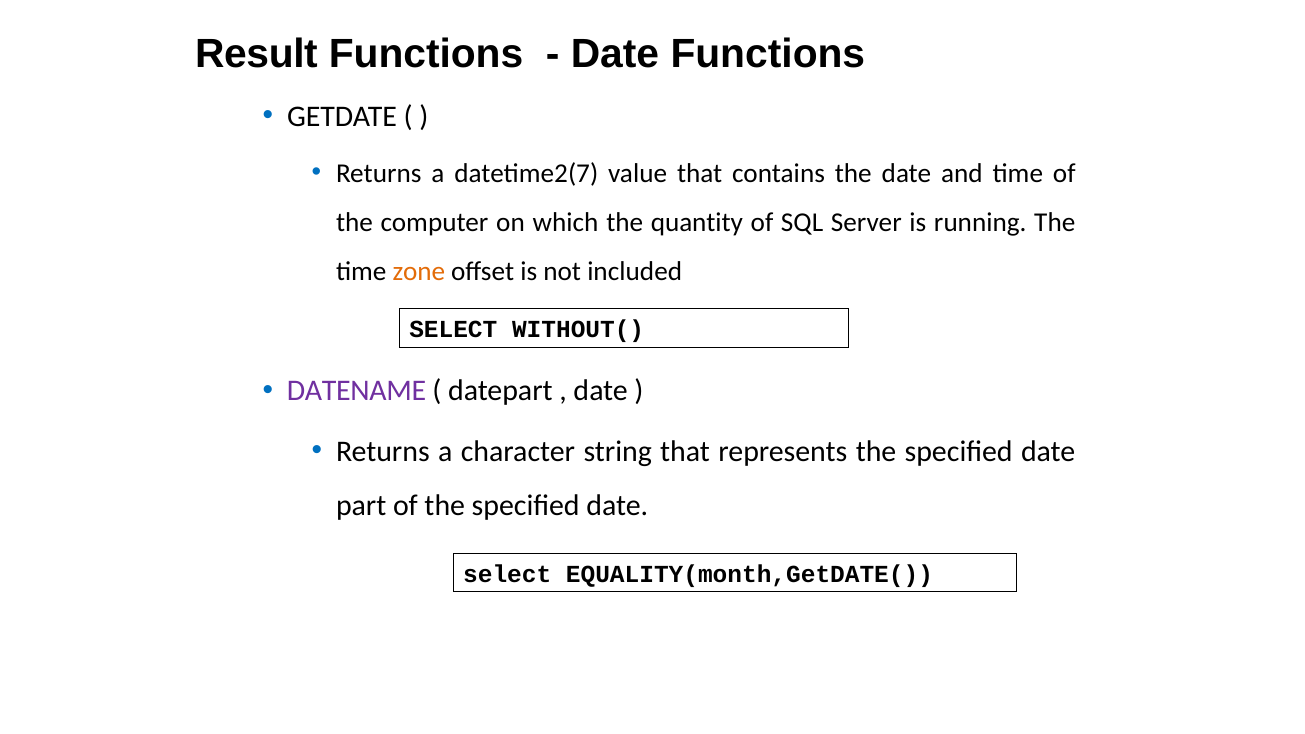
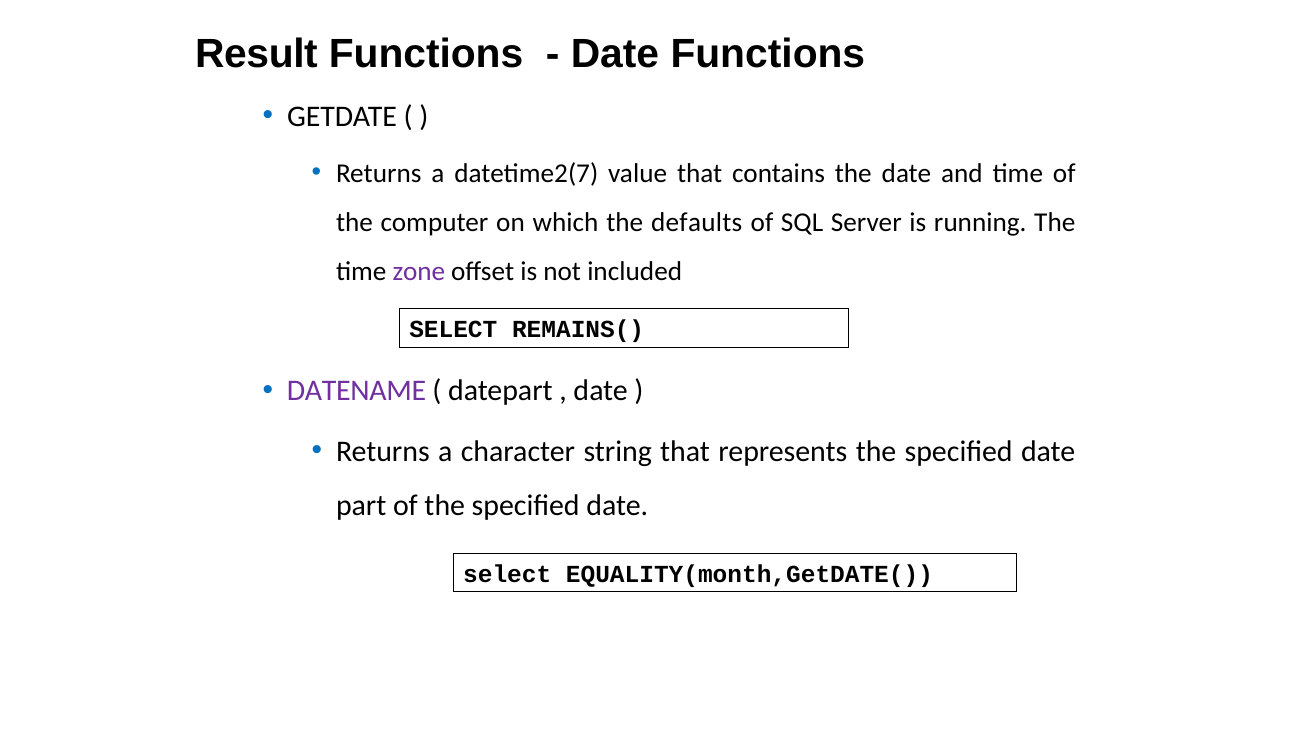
quantity: quantity -> defaults
zone colour: orange -> purple
WITHOUT(: WITHOUT( -> REMAINS(
